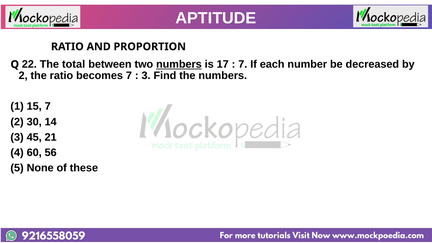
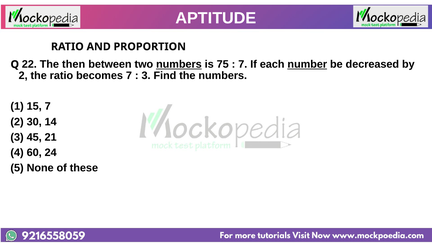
total: total -> then
17: 17 -> 75
number underline: none -> present
56: 56 -> 24
